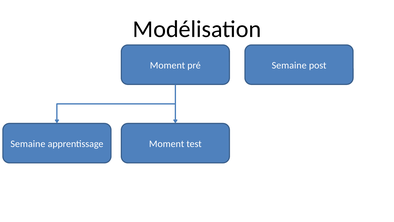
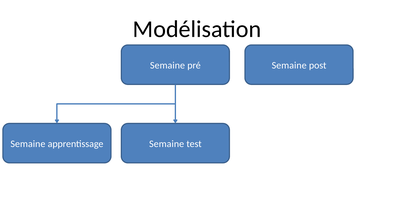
Moment at (168, 65): Moment -> Semaine
apprentissage Moment: Moment -> Semaine
